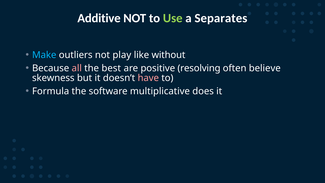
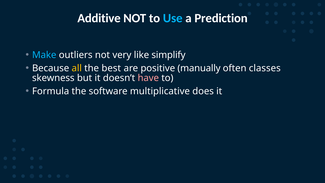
Use colour: light green -> light blue
Separates: Separates -> Prediction
play: play -> very
without: without -> simplify
all colour: pink -> yellow
resolving: resolving -> manually
believe: believe -> classes
